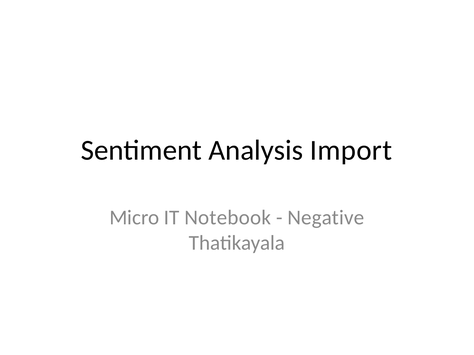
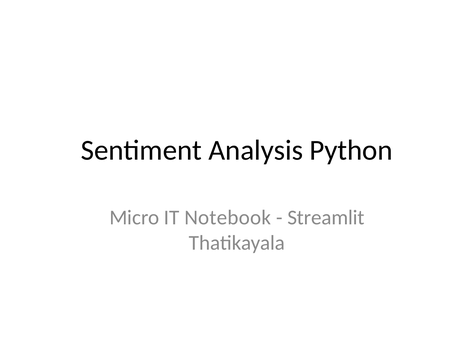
Import: Import -> Python
Negative: Negative -> Streamlit
